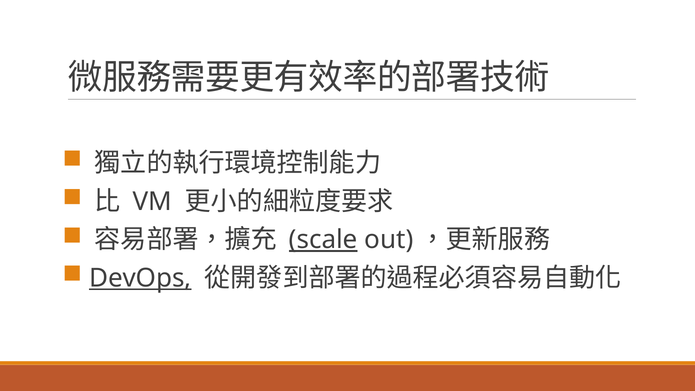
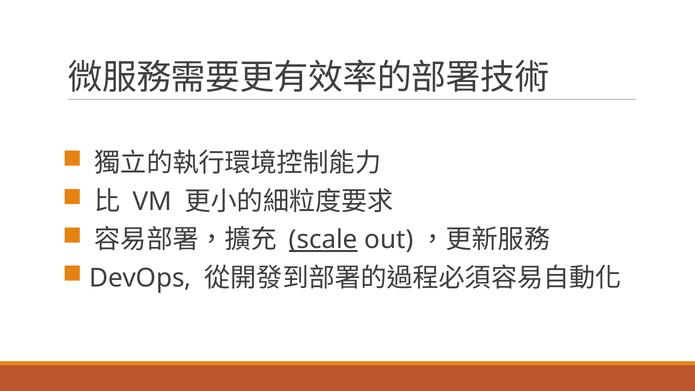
DevOps underline: present -> none
